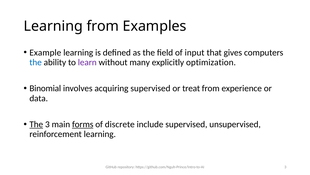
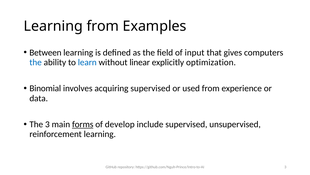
Example: Example -> Between
learn colour: purple -> blue
many: many -> linear
treat: treat -> used
The at (36, 124) underline: present -> none
discrete: discrete -> develop
